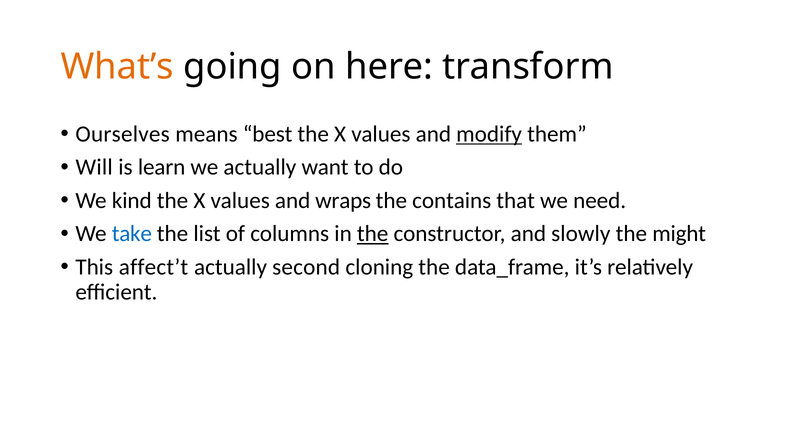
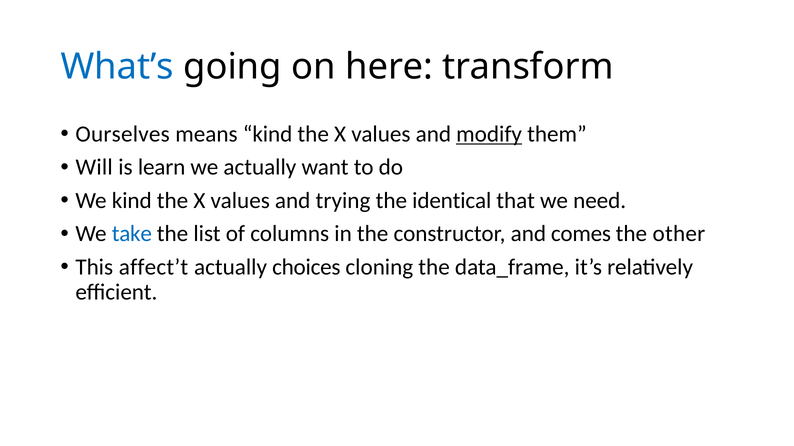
What’s colour: orange -> blue
means best: best -> kind
wraps: wraps -> trying
contains: contains -> identical
the at (373, 234) underline: present -> none
slowly: slowly -> comes
might: might -> other
second: second -> choices
